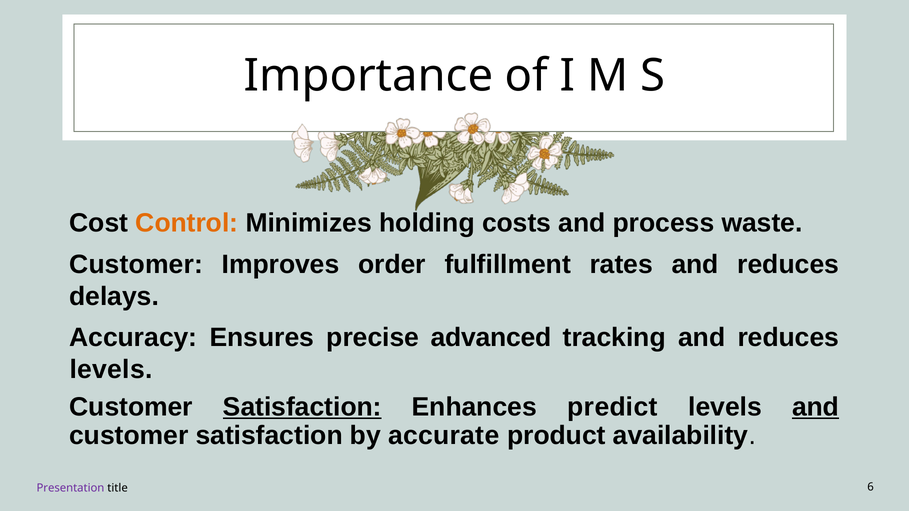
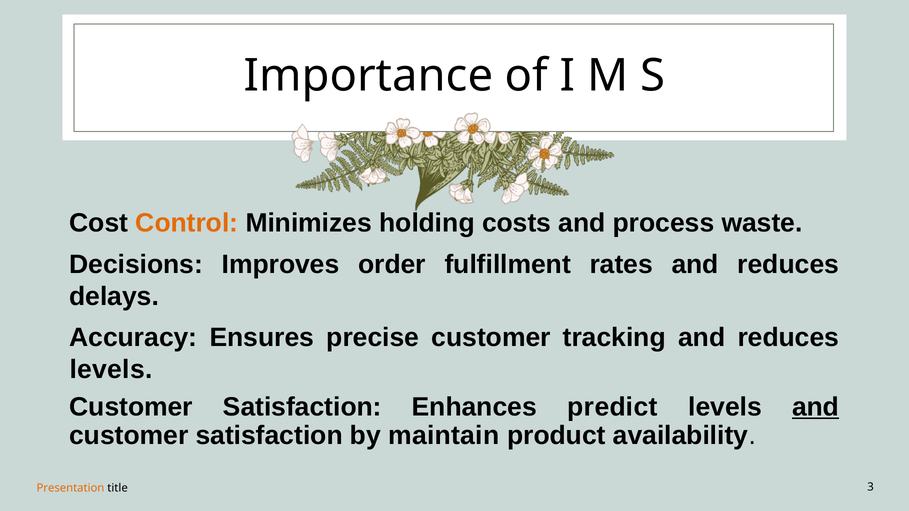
Customer at (136, 265): Customer -> Decisions
precise advanced: advanced -> customer
Satisfaction at (302, 407) underline: present -> none
accurate: accurate -> maintain
Presentation colour: purple -> orange
6: 6 -> 3
